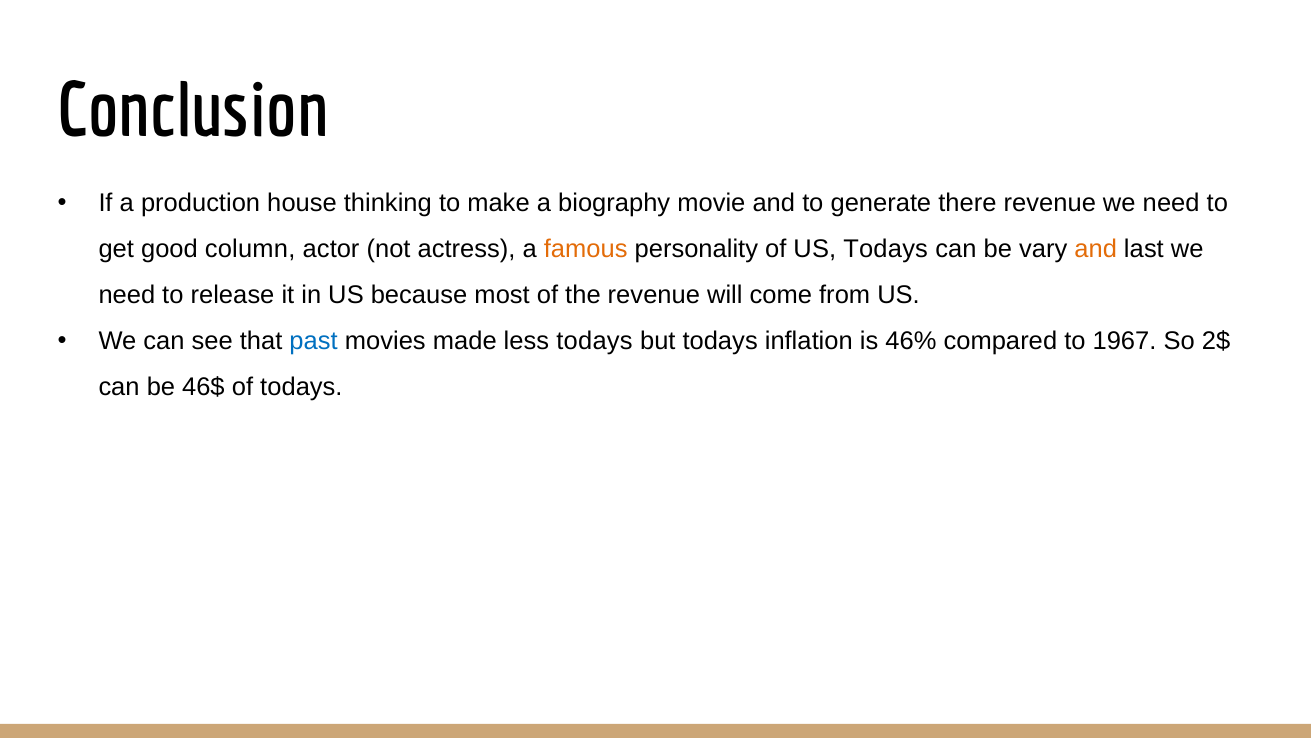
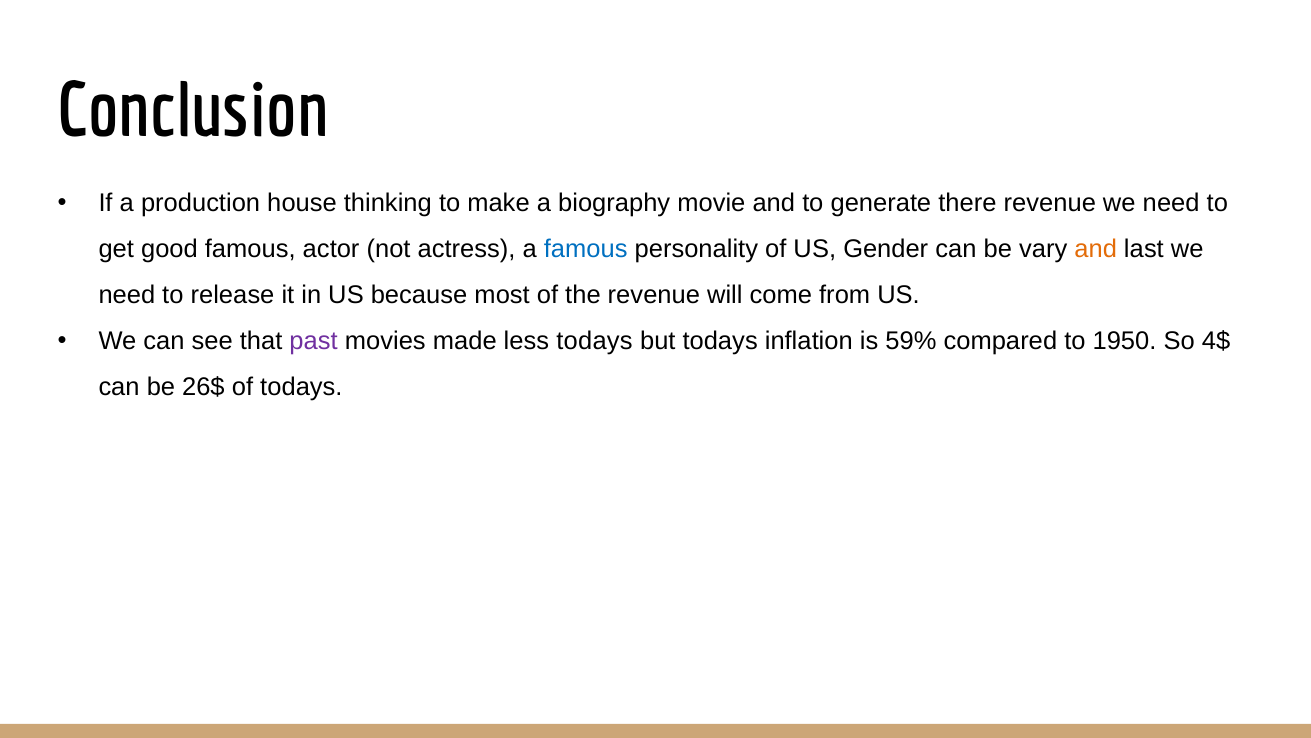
good column: column -> famous
famous at (586, 249) colour: orange -> blue
US Todays: Todays -> Gender
past colour: blue -> purple
46%: 46% -> 59%
1967: 1967 -> 1950
2$: 2$ -> 4$
46$: 46$ -> 26$
